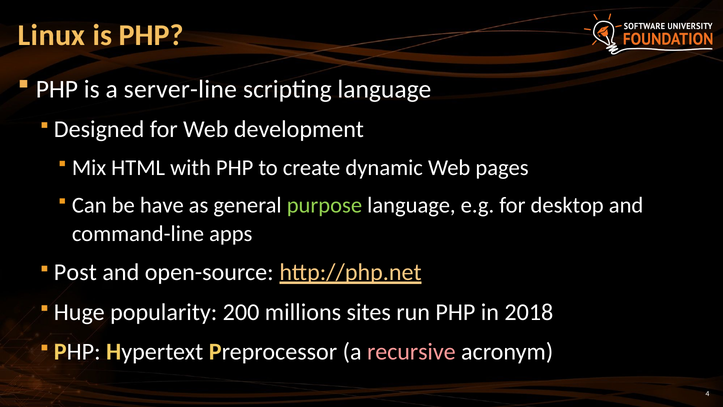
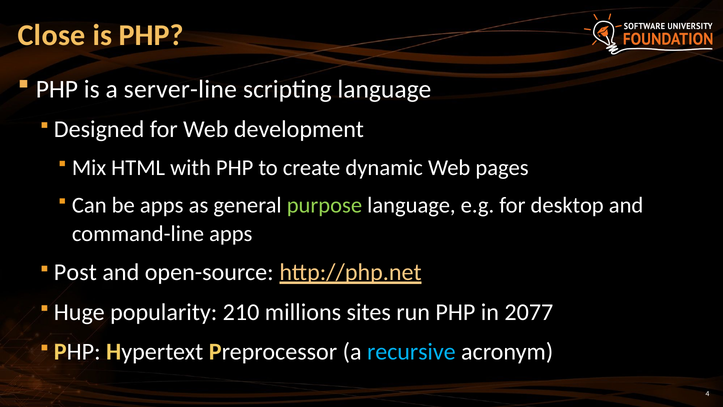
Linux: Linux -> Close
be have: have -> apps
200: 200 -> 210
2018: 2018 -> 2077
recursive colour: pink -> light blue
